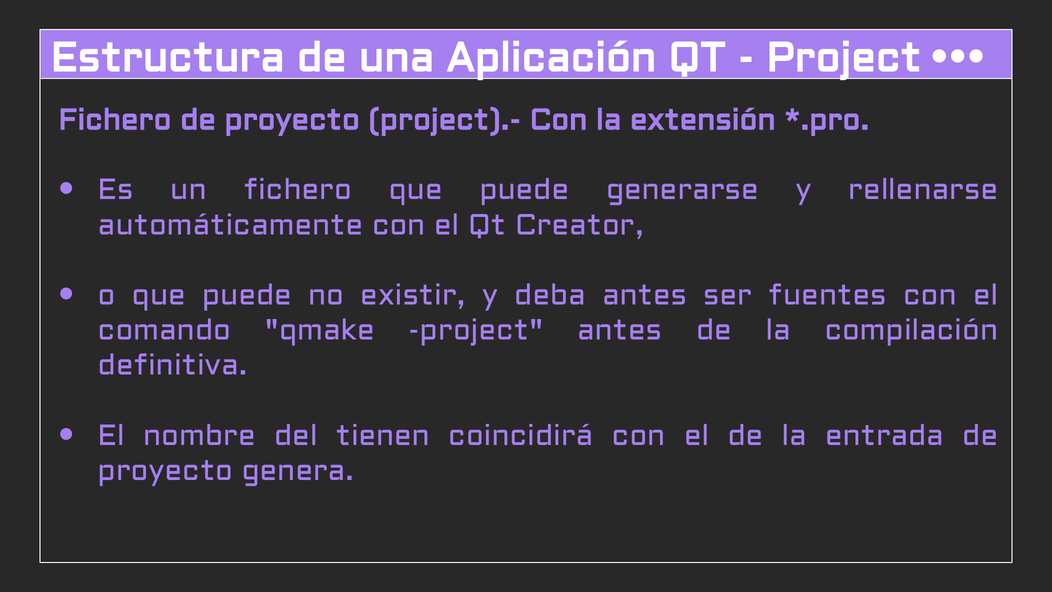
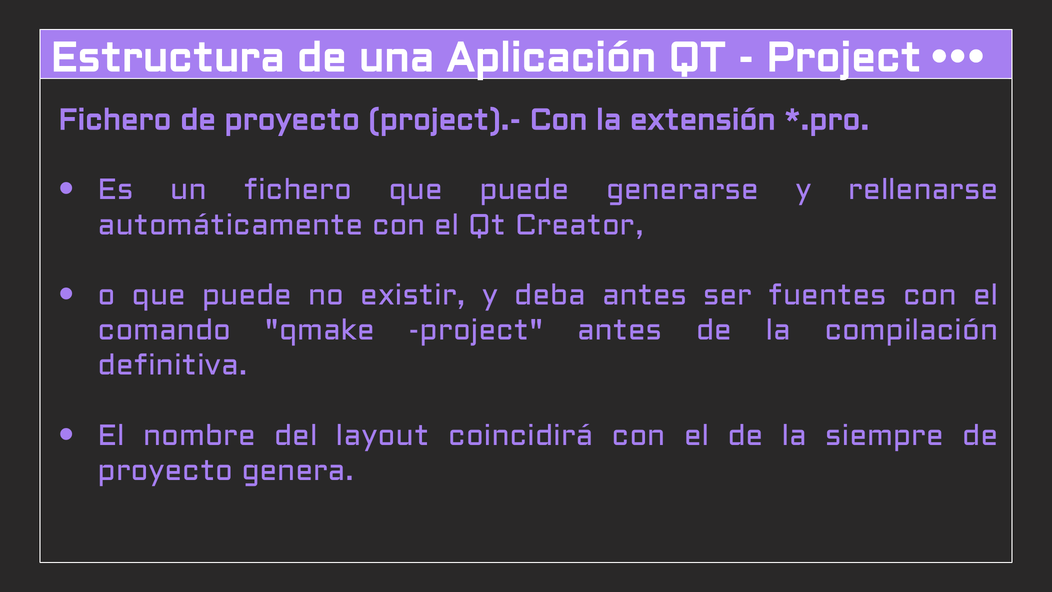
tienen: tienen -> layout
entrada: entrada -> siempre
